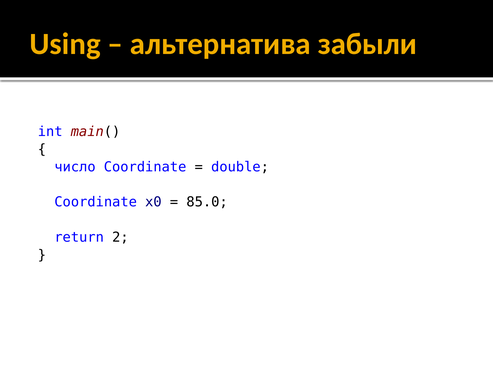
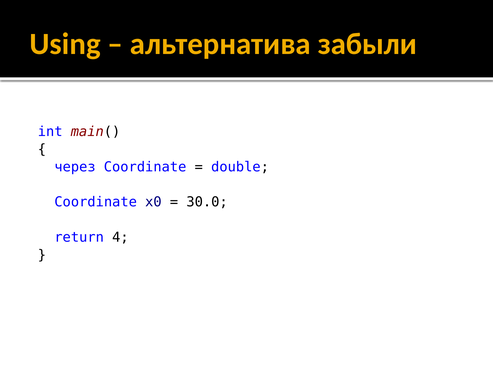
число: число -> через
85.0: 85.0 -> 30.0
2: 2 -> 4
